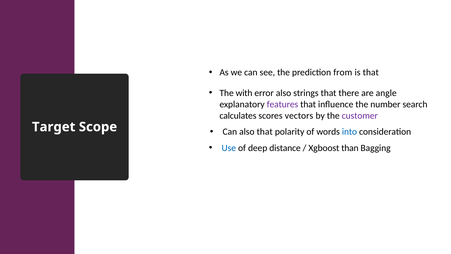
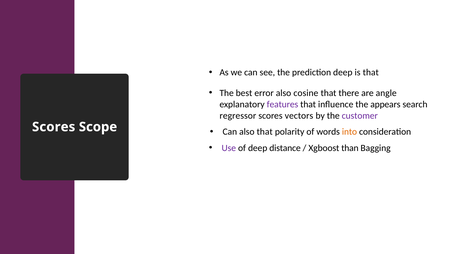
prediction from: from -> deep
with: with -> best
strings: strings -> cosine
number: number -> appears
calculates: calculates -> regressor
Target at (54, 127): Target -> Scores
into colour: blue -> orange
Use colour: blue -> purple
